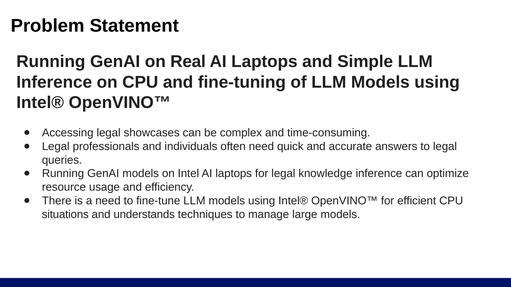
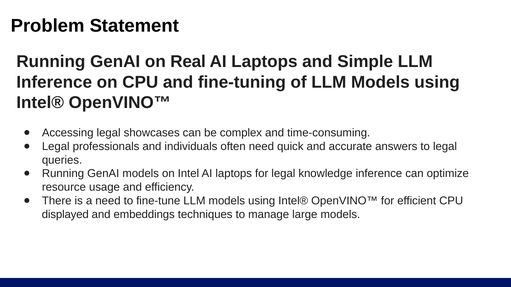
situations: situations -> displayed
understands: understands -> embeddings
